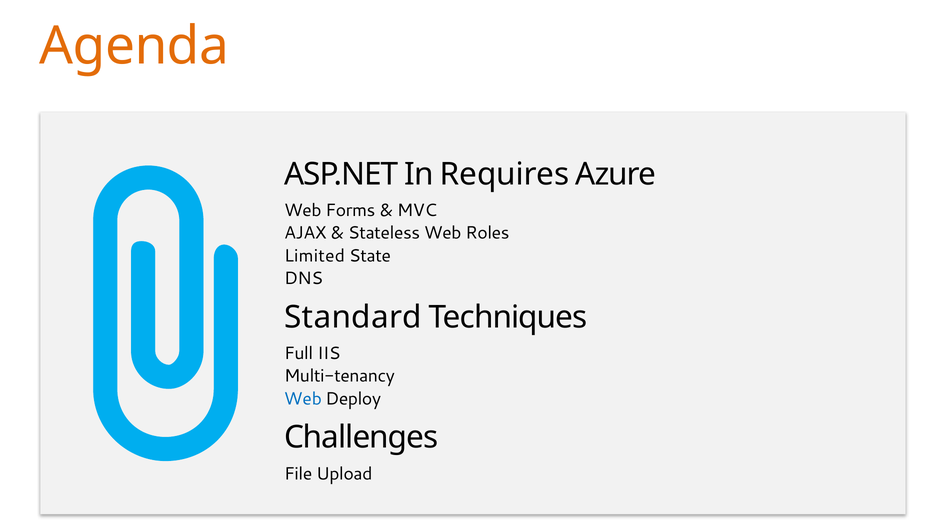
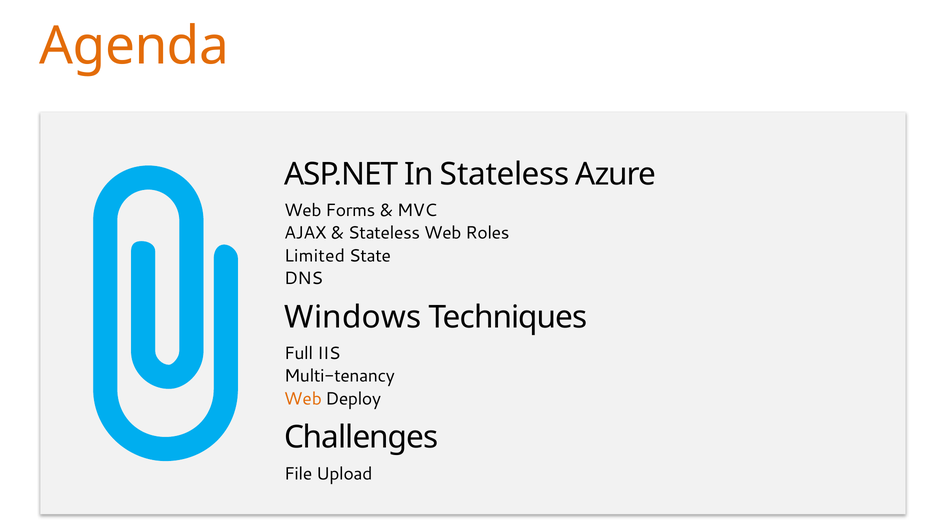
In Requires: Requires -> Stateless
Standard: Standard -> Windows
Web at (303, 399) colour: blue -> orange
